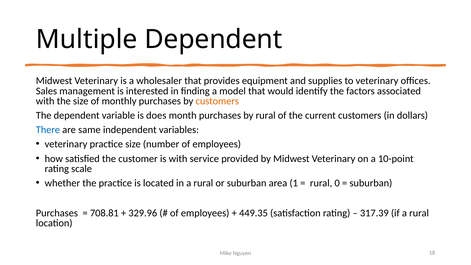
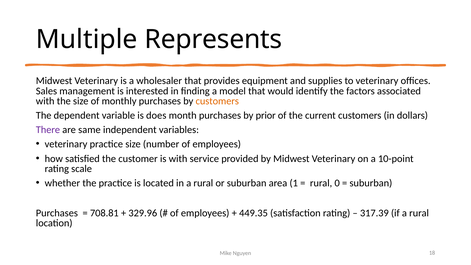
Multiple Dependent: Dependent -> Represents
by rural: rural -> prior
There colour: blue -> purple
